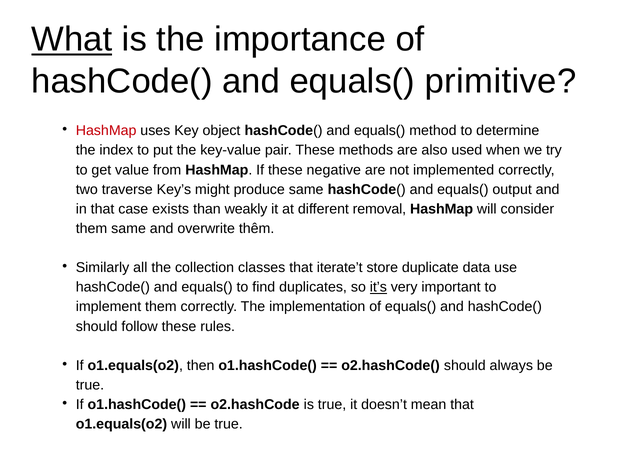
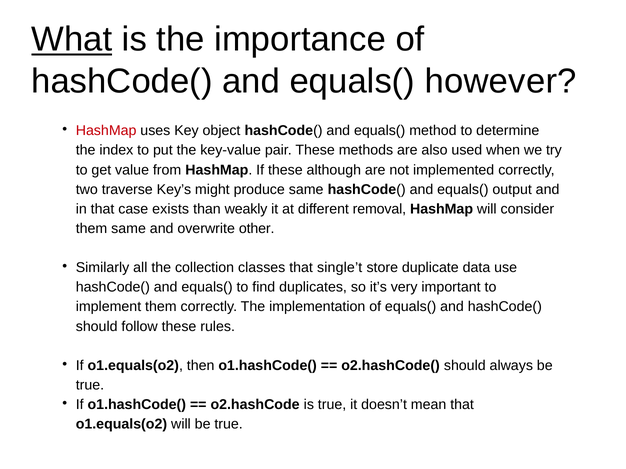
primitive: primitive -> however
negative: negative -> although
thêm: thêm -> other
iterate’t: iterate’t -> single’t
it’s underline: present -> none
